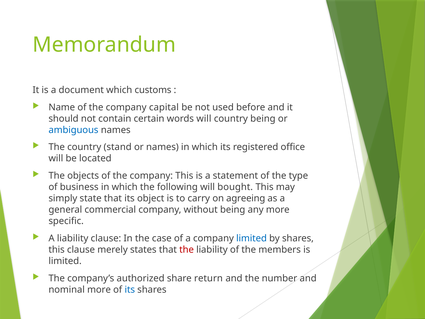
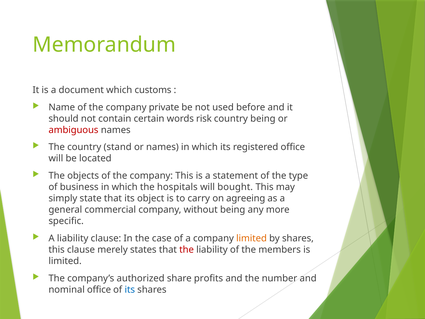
capital: capital -> private
words will: will -> risk
ambiguous colour: blue -> red
following: following -> hospitals
limited at (252, 238) colour: blue -> orange
return: return -> profits
nominal more: more -> office
